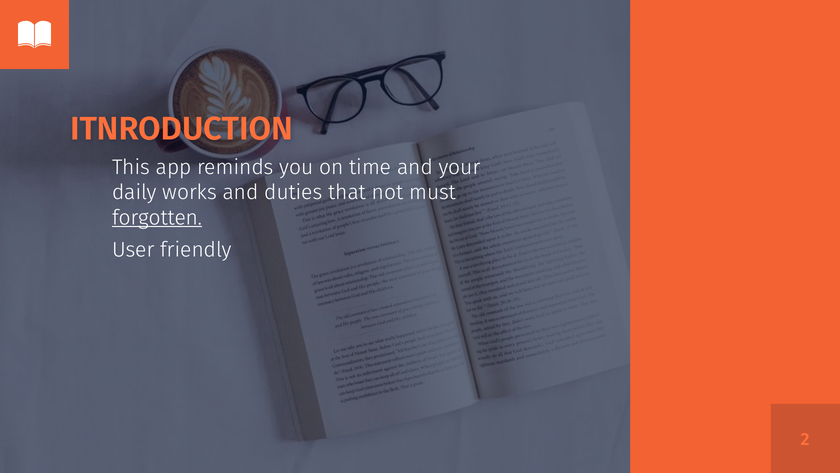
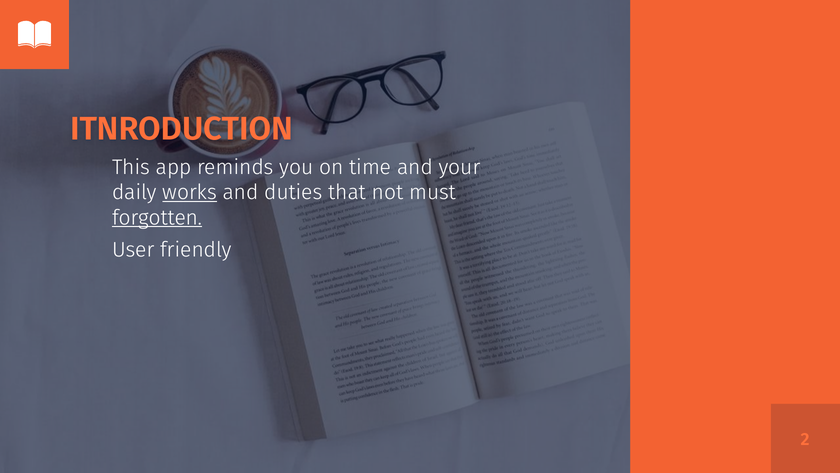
works underline: none -> present
